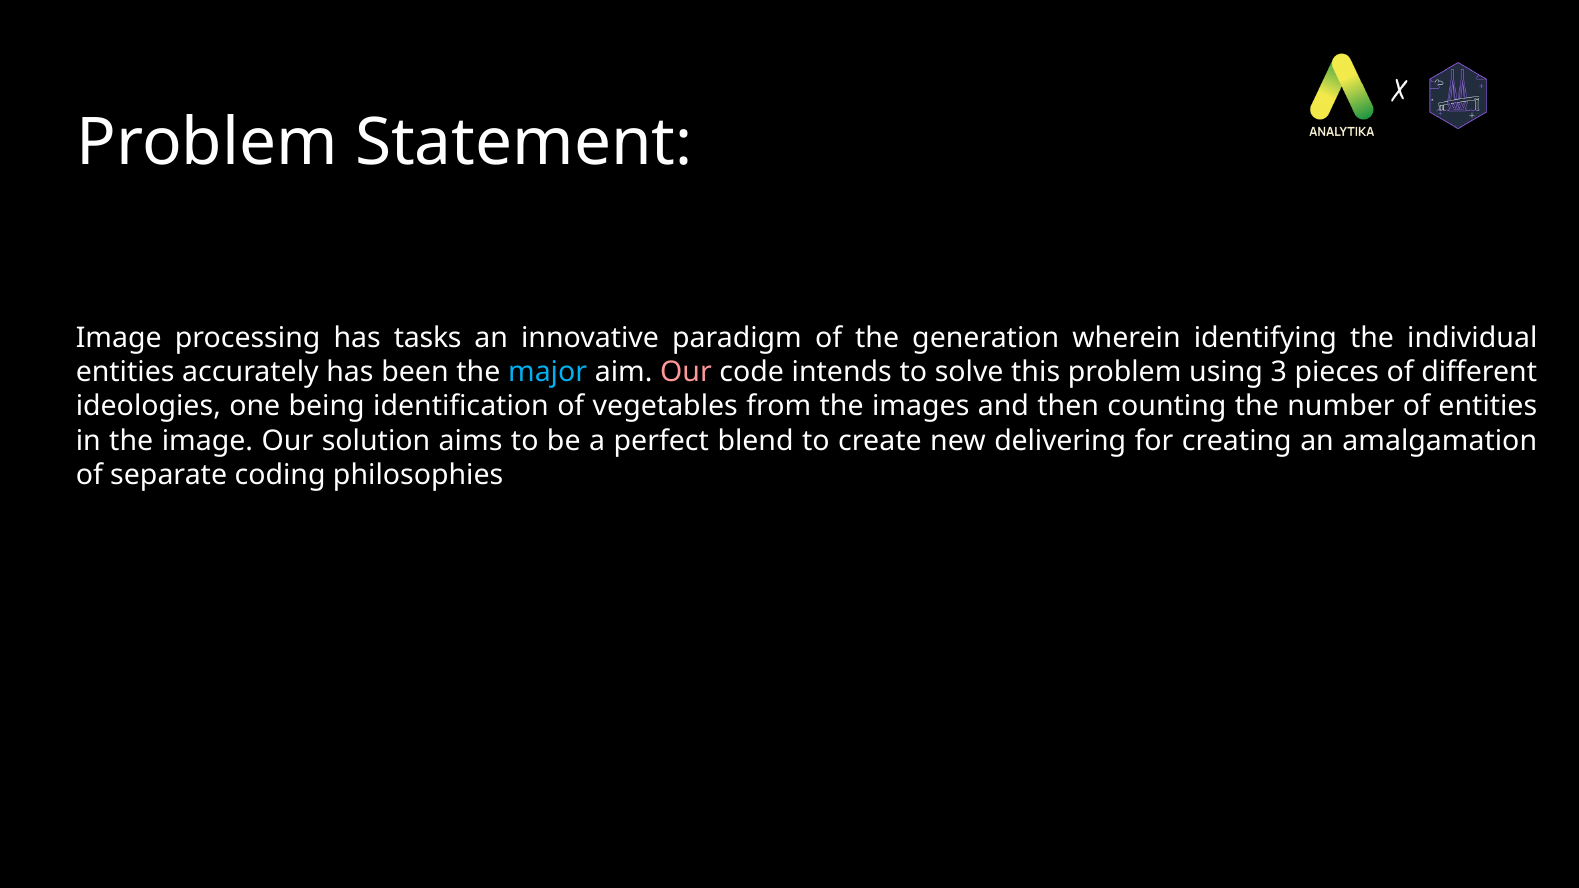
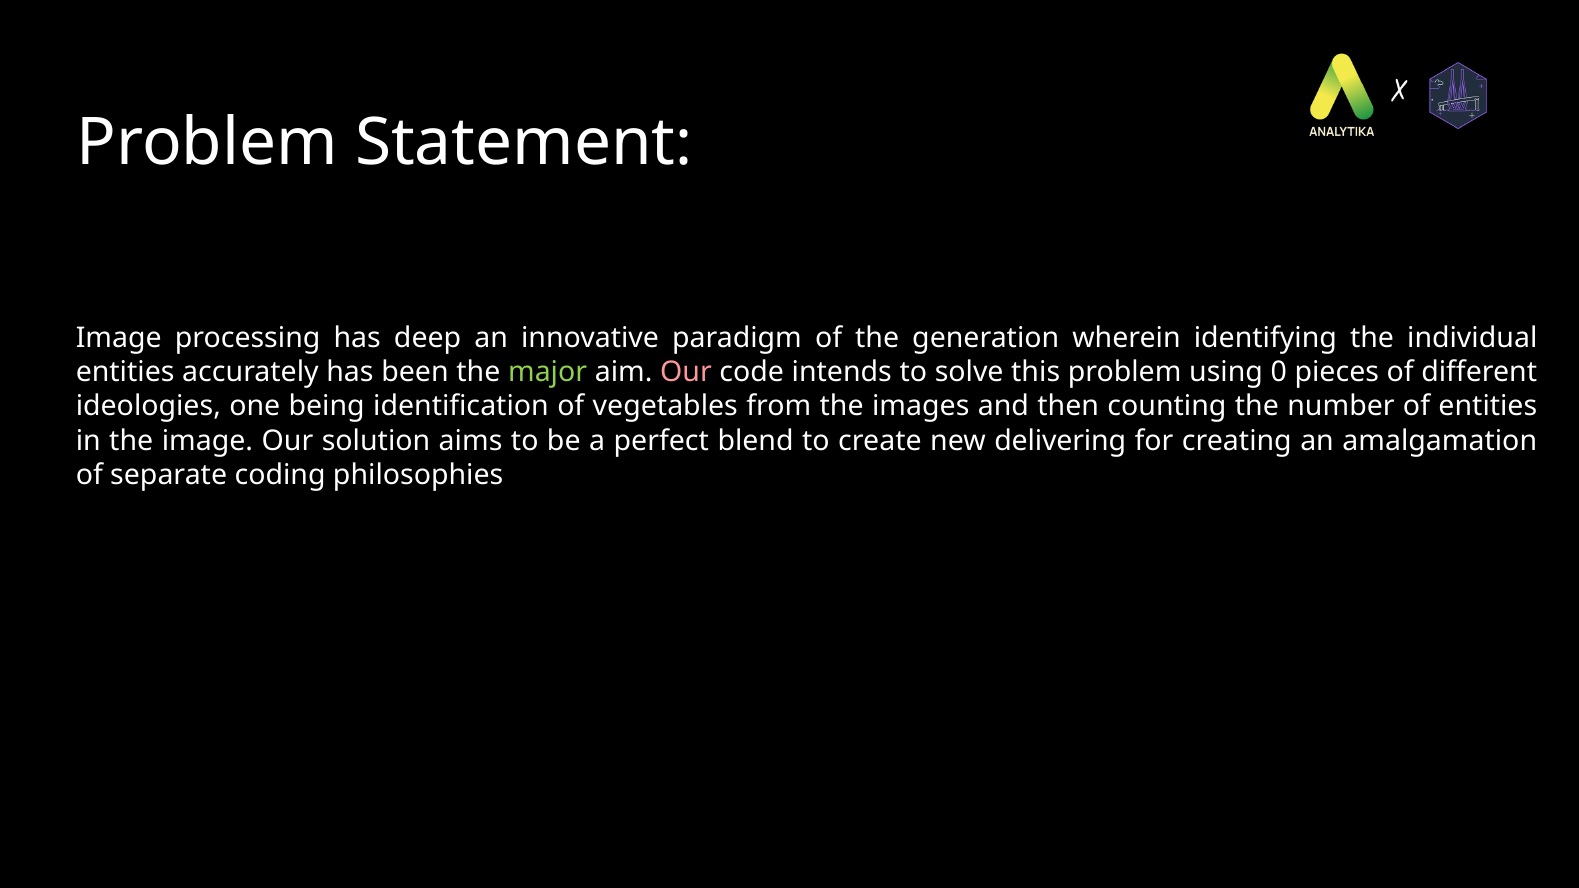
tasks: tasks -> deep
major colour: light blue -> light green
3: 3 -> 0
